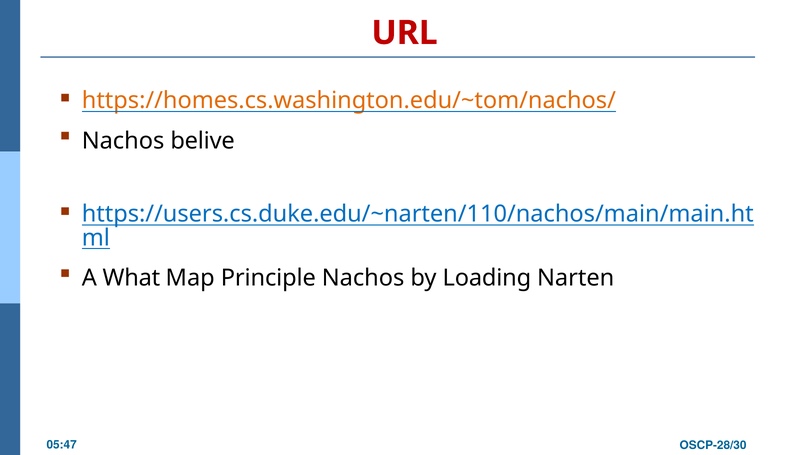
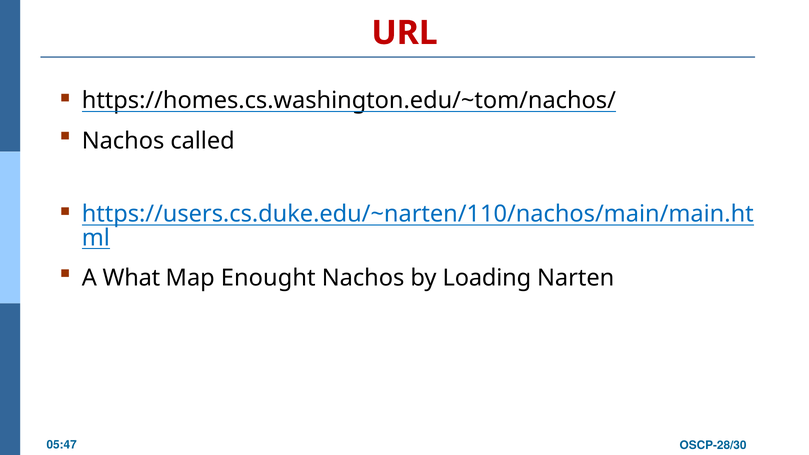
https://homes.cs.washington.edu/~tom/nachos/ colour: orange -> black
belive: belive -> called
Principle: Principle -> Enought
